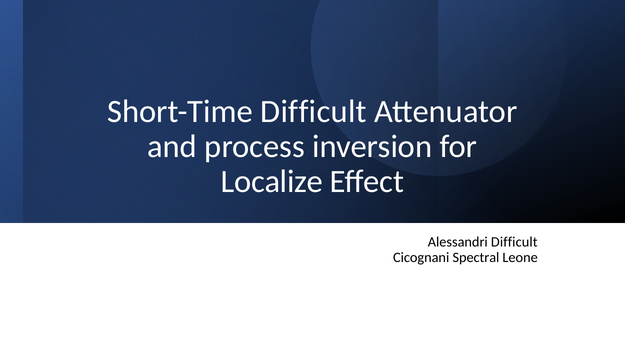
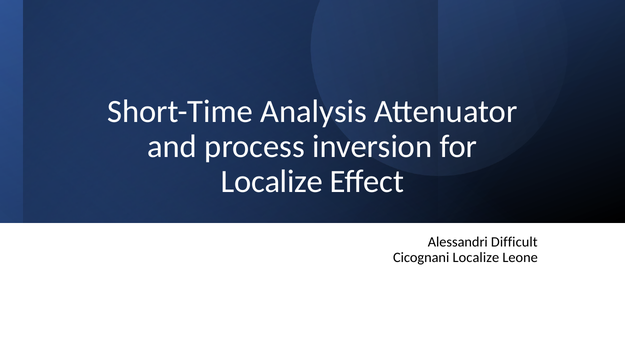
Short-Time Difficult: Difficult -> Analysis
Cicognani Spectral: Spectral -> Localize
